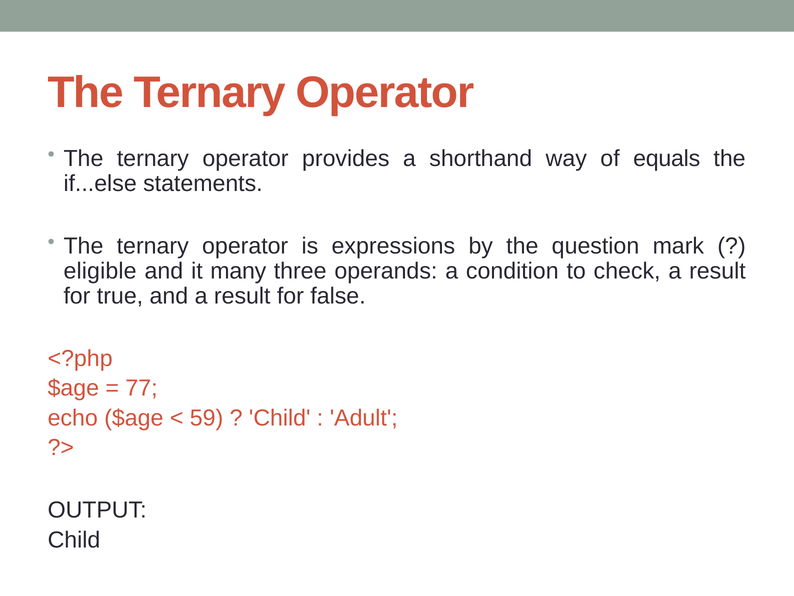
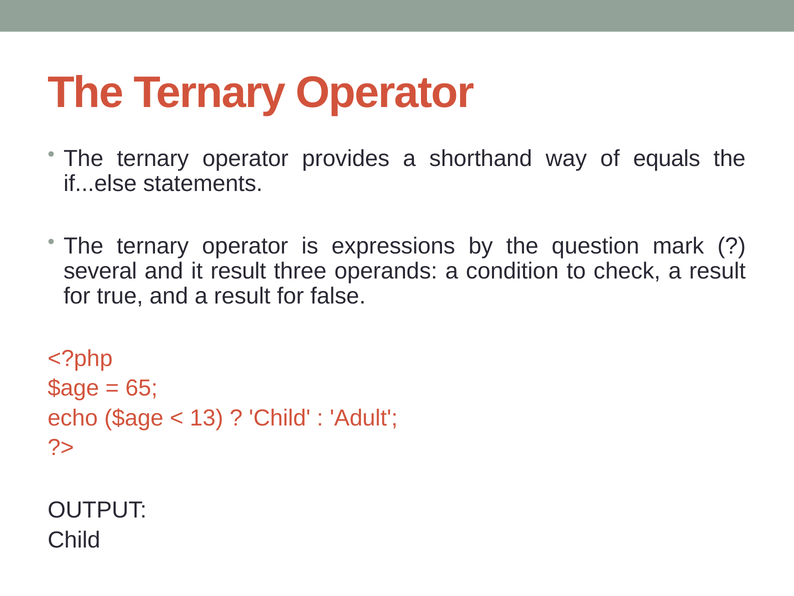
eligible: eligible -> several
it many: many -> result
77: 77 -> 65
59: 59 -> 13
